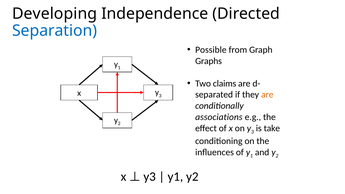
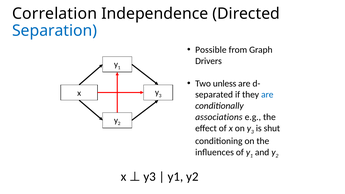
Developing: Developing -> Correlation
Graphs: Graphs -> Drivers
claims: claims -> unless
are at (267, 95) colour: orange -> blue
take: take -> shut
